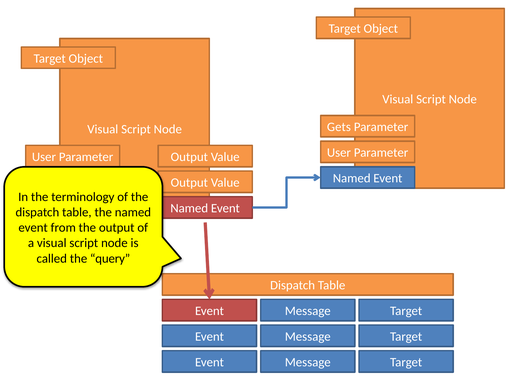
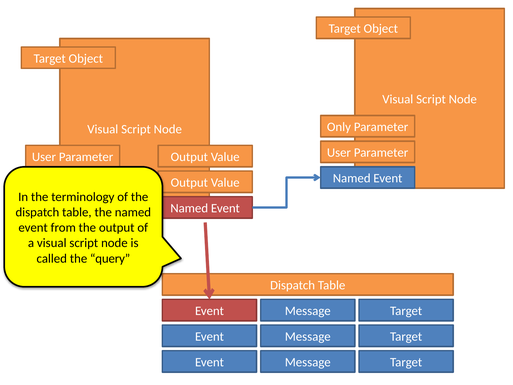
Gets: Gets -> Only
